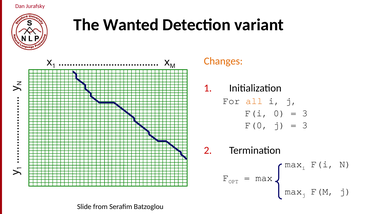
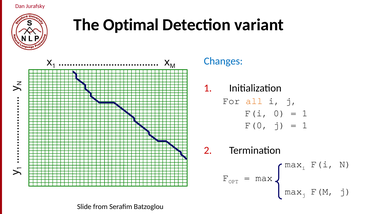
Wanted: Wanted -> Optimal
Changes colour: orange -> blue
3 at (305, 113): 3 -> 1
3 at (305, 125): 3 -> 1
